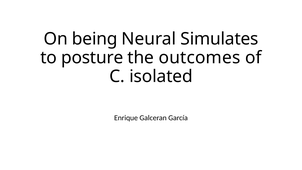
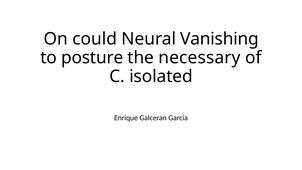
being: being -> could
Simulates: Simulates -> Vanishing
outcomes: outcomes -> necessary
